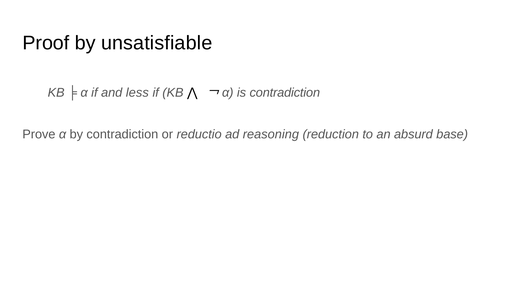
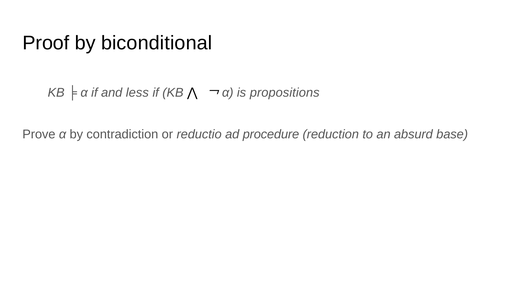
unsatisfiable: unsatisfiable -> biconditional
is contradiction: contradiction -> propositions
reasoning: reasoning -> procedure
